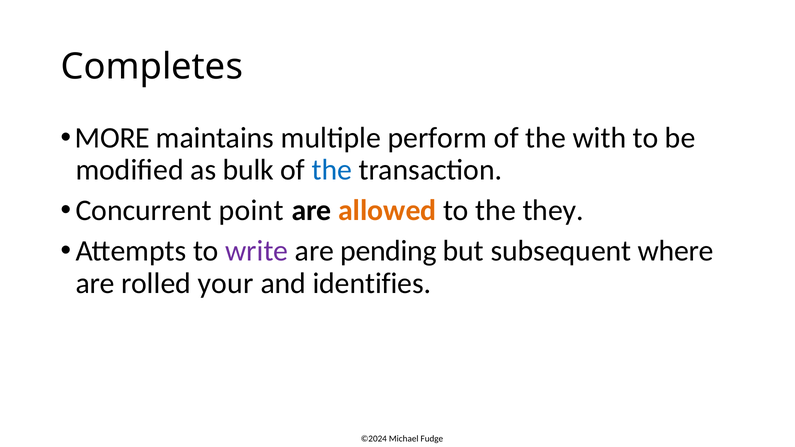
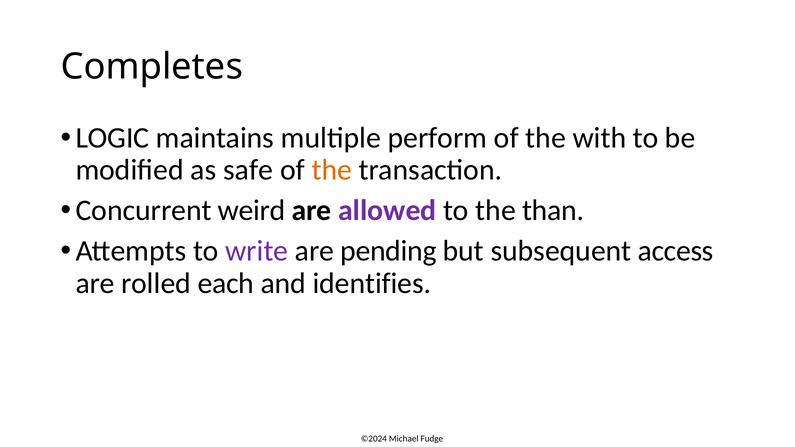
MORE: MORE -> LOGIC
bulk: bulk -> safe
the at (332, 170) colour: blue -> orange
point: point -> weird
allowed colour: orange -> purple
they: they -> than
where: where -> access
your: your -> each
